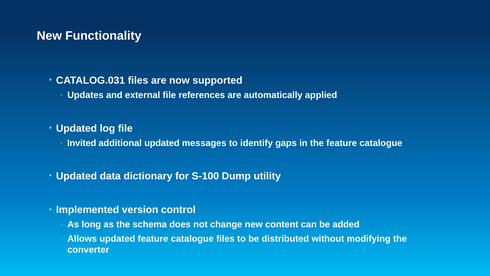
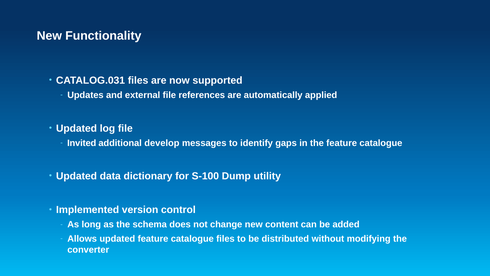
additional updated: updated -> develop
